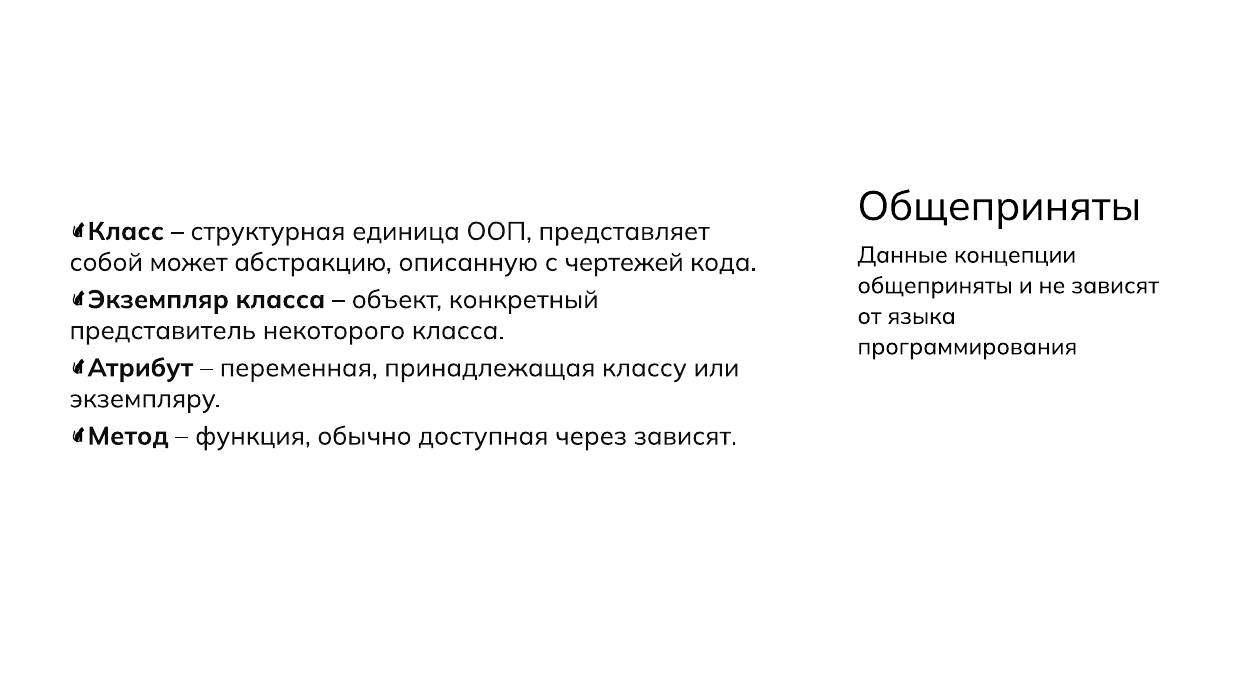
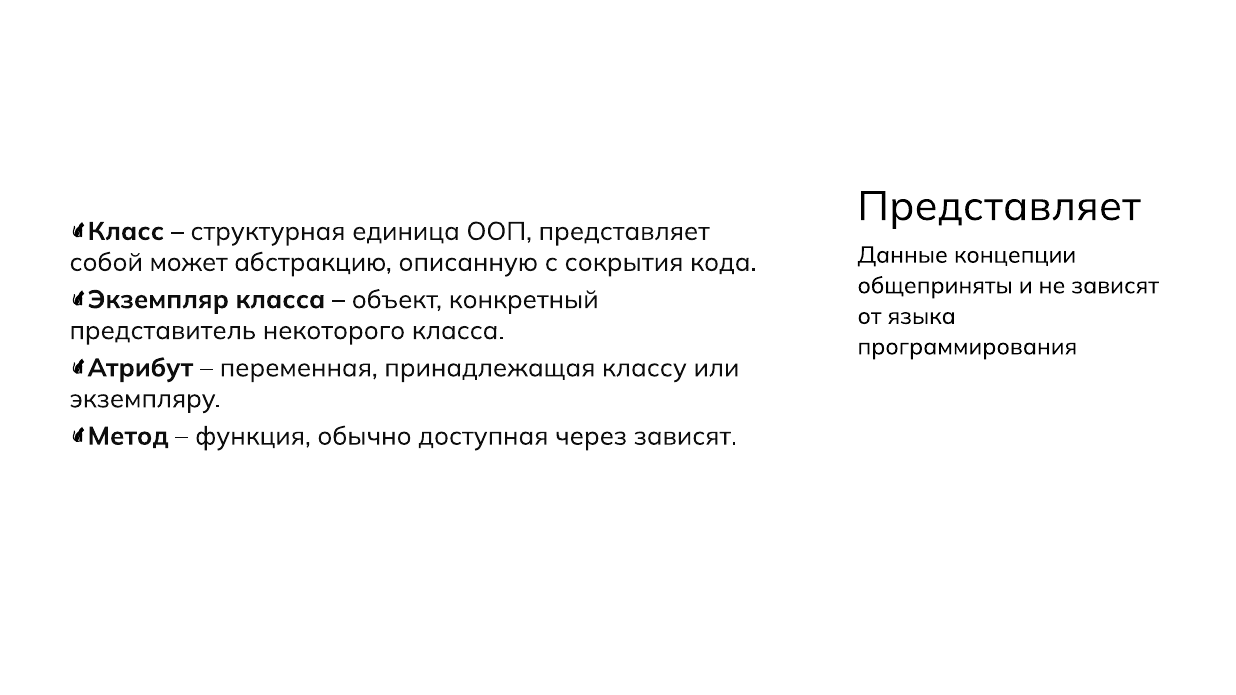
Общеприняты at (999, 207): Общеприняты -> Представляет
чертежей: чертежей -> сокрытия
